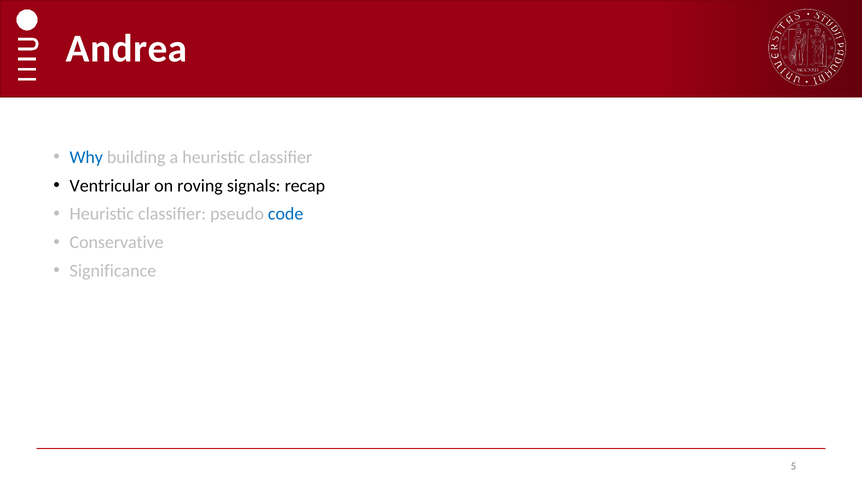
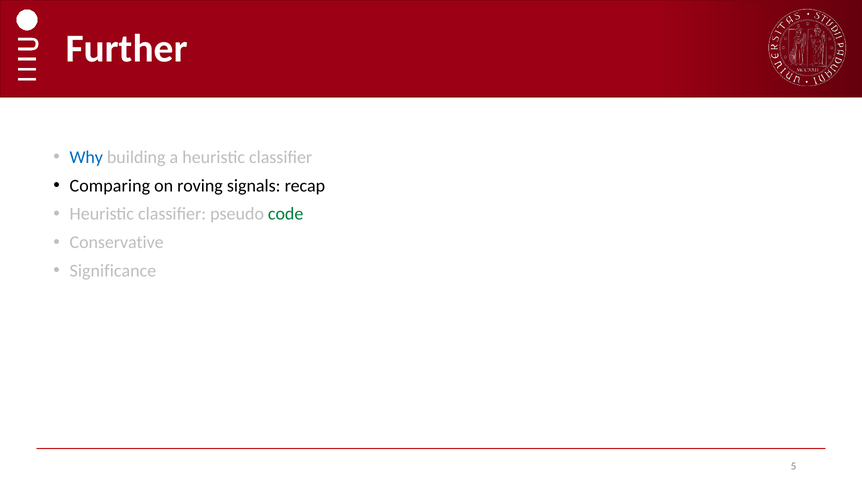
Andrea: Andrea -> Further
Ventricular: Ventricular -> Comparing
code colour: blue -> green
